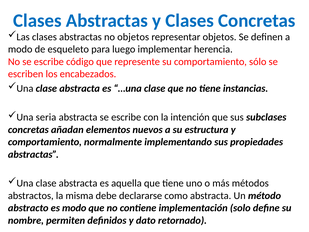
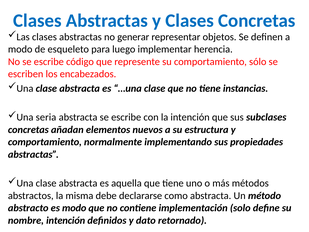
no objetos: objetos -> generar
nombre permiten: permiten -> intención
